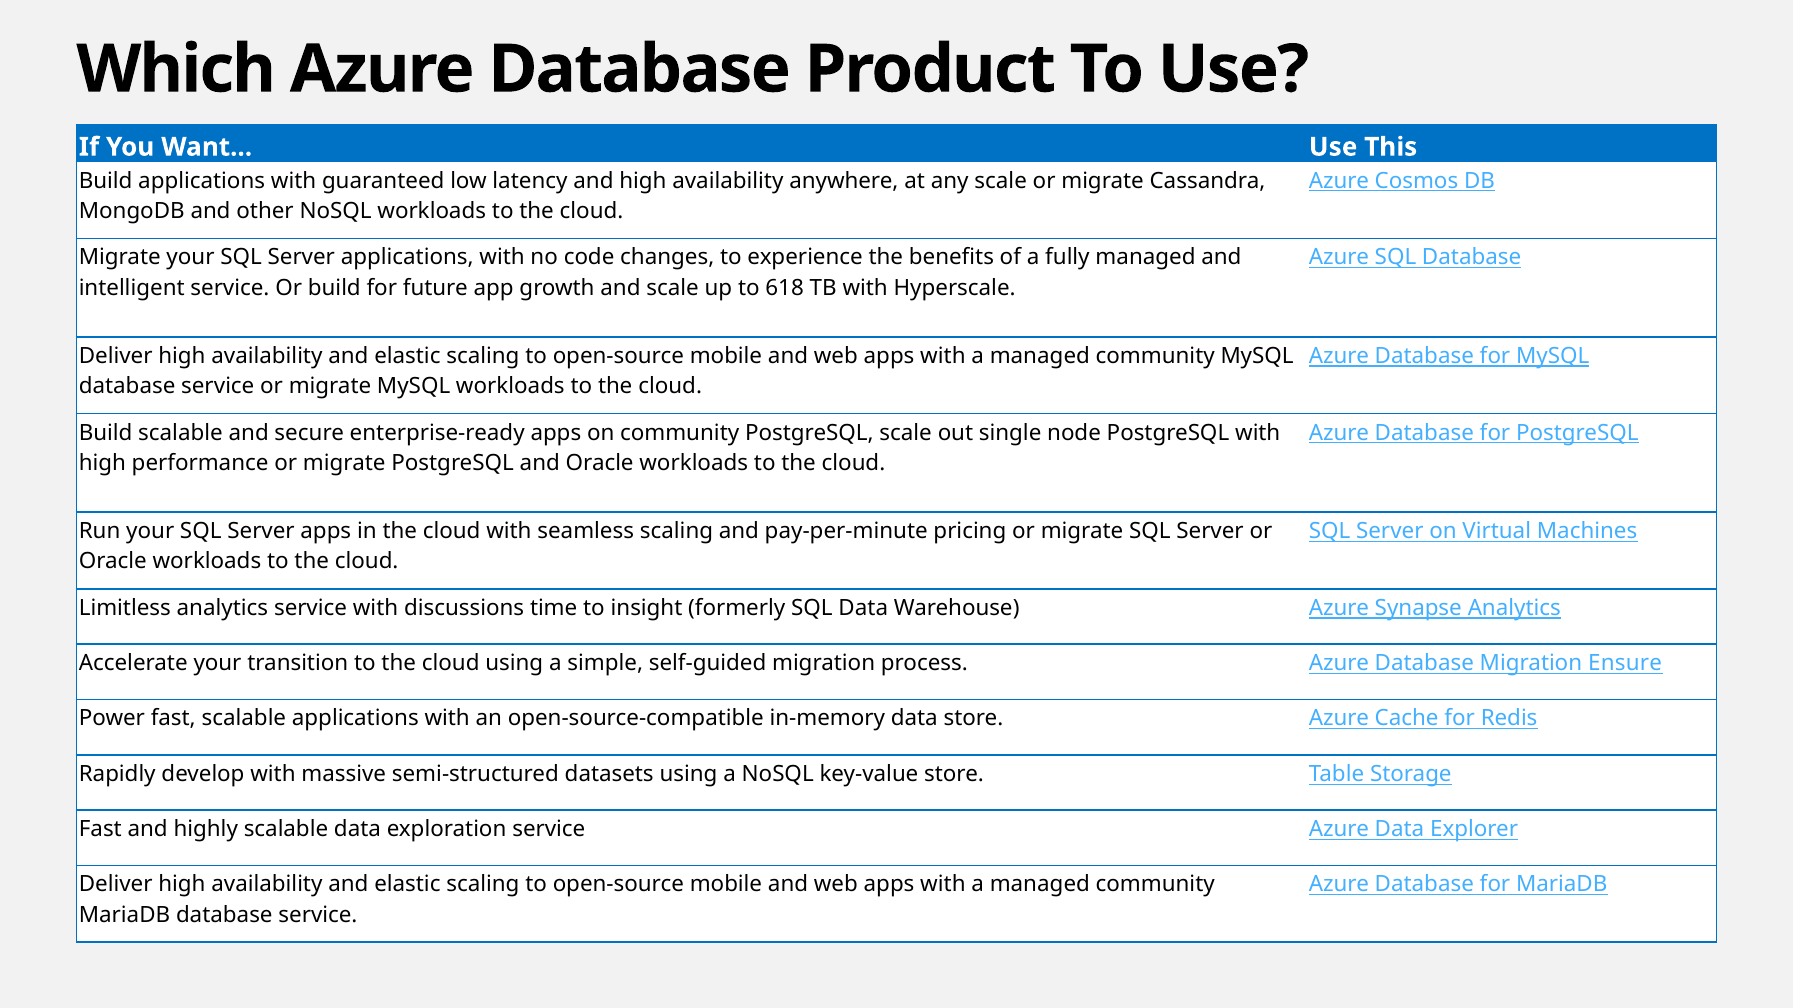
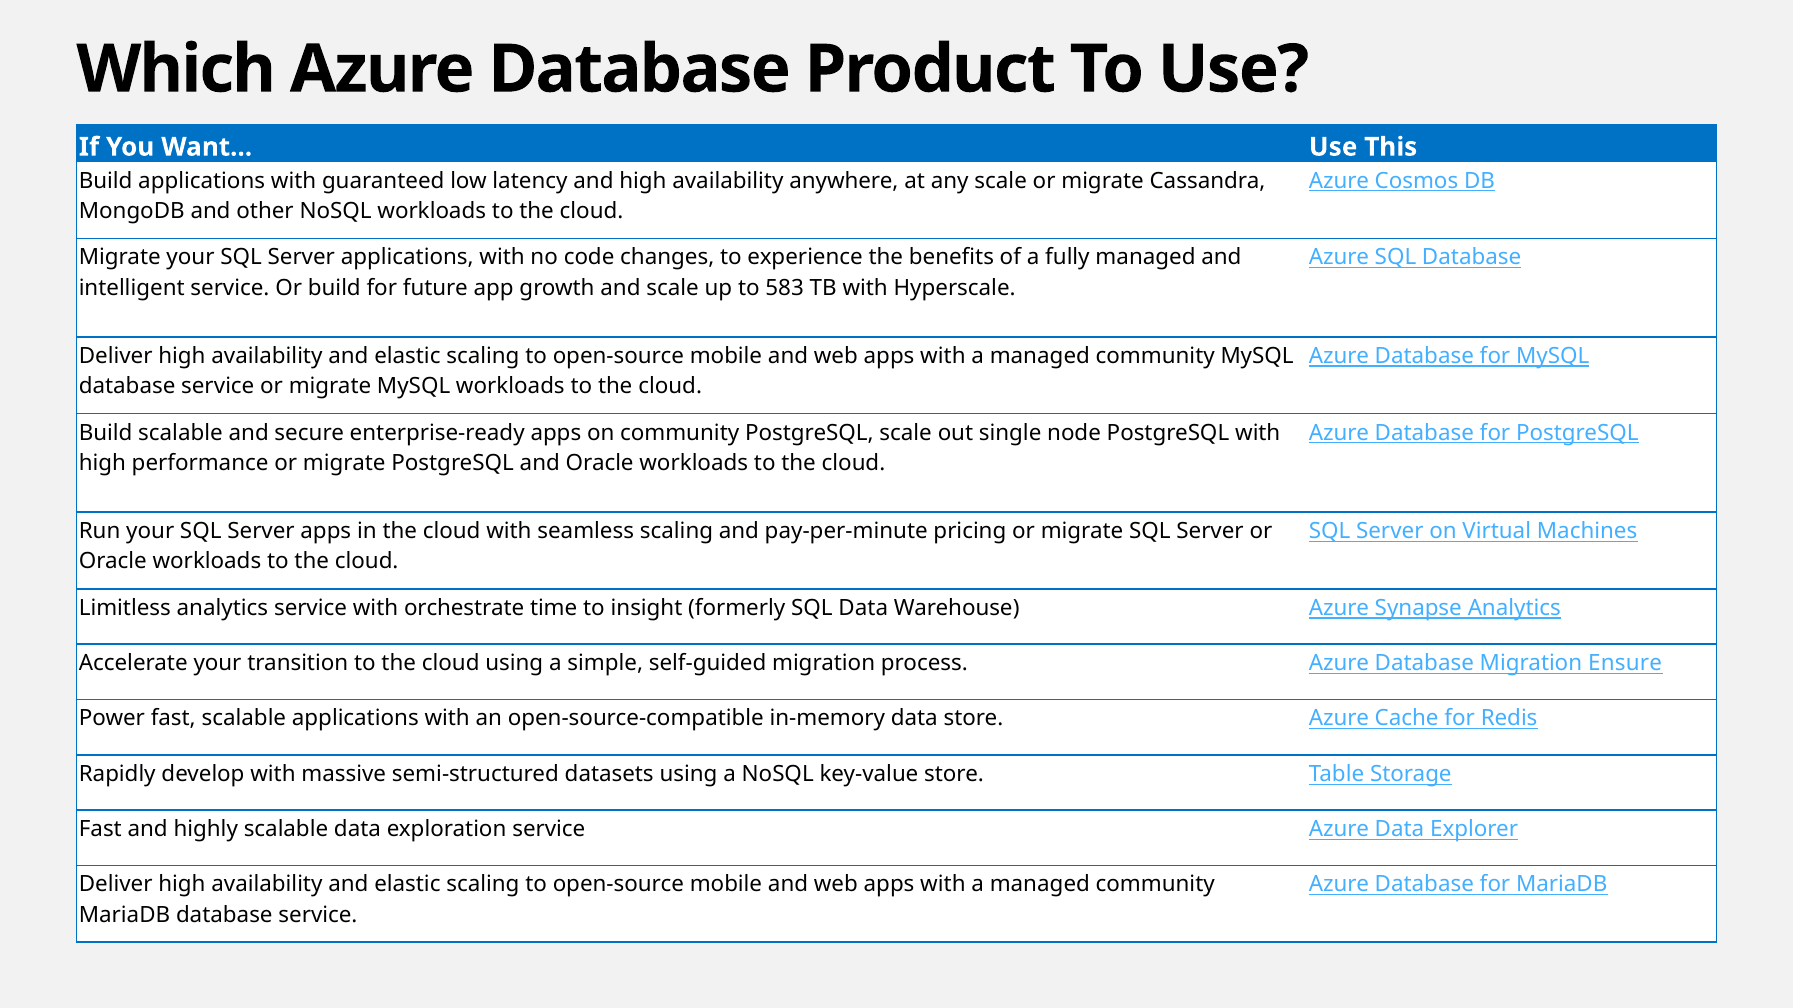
618: 618 -> 583
discussions: discussions -> orchestrate
